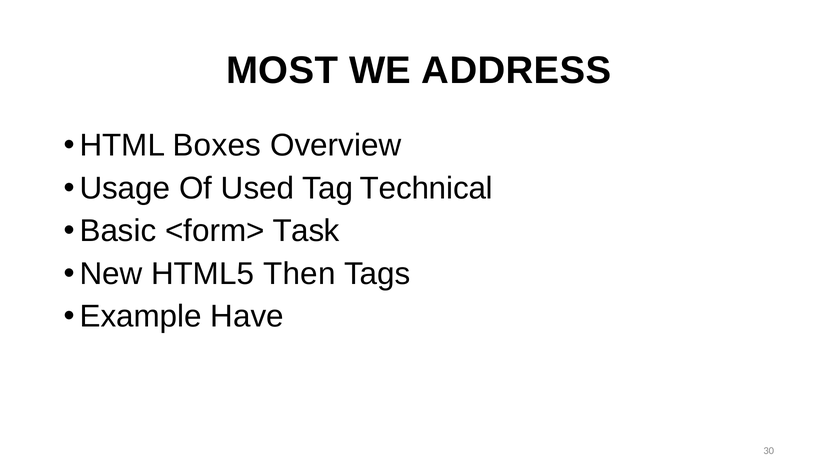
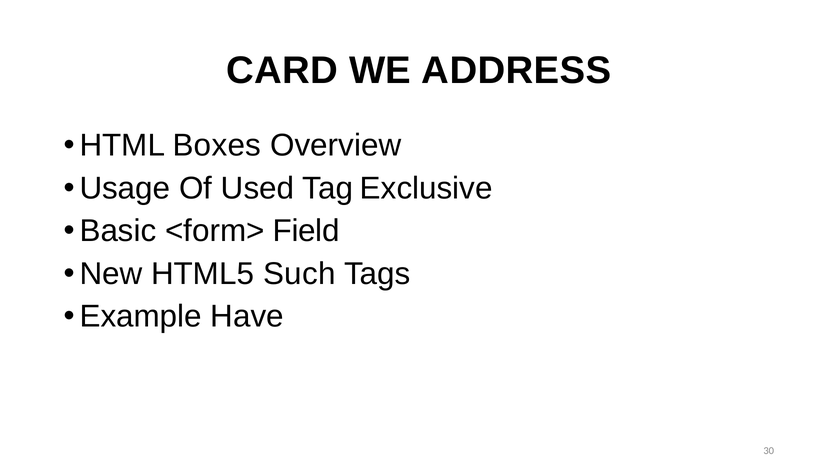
MOST: MOST -> CARD
Technical: Technical -> Exclusive
Task: Task -> Field
Then: Then -> Such
